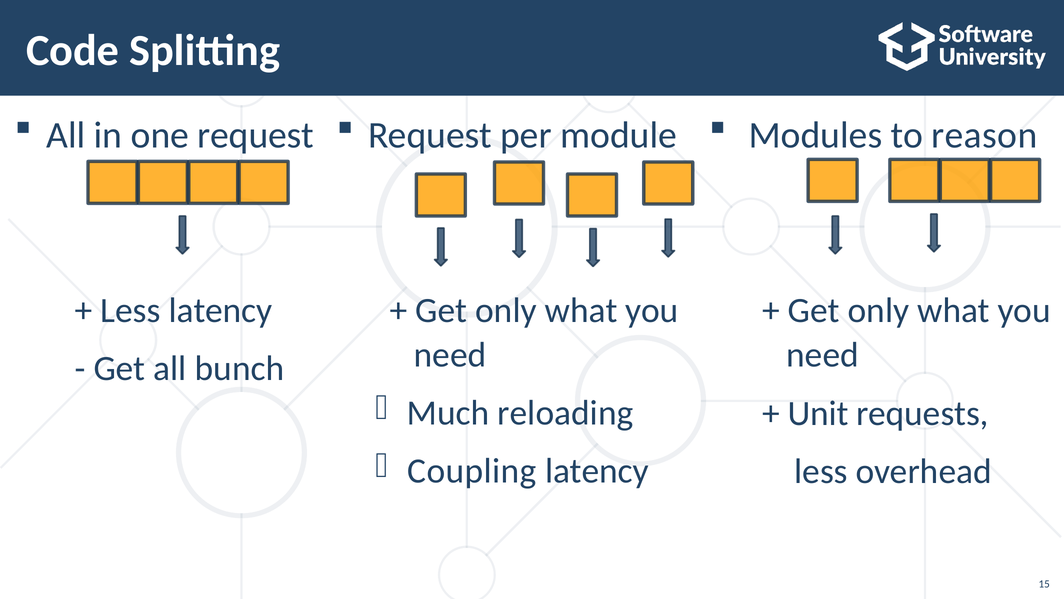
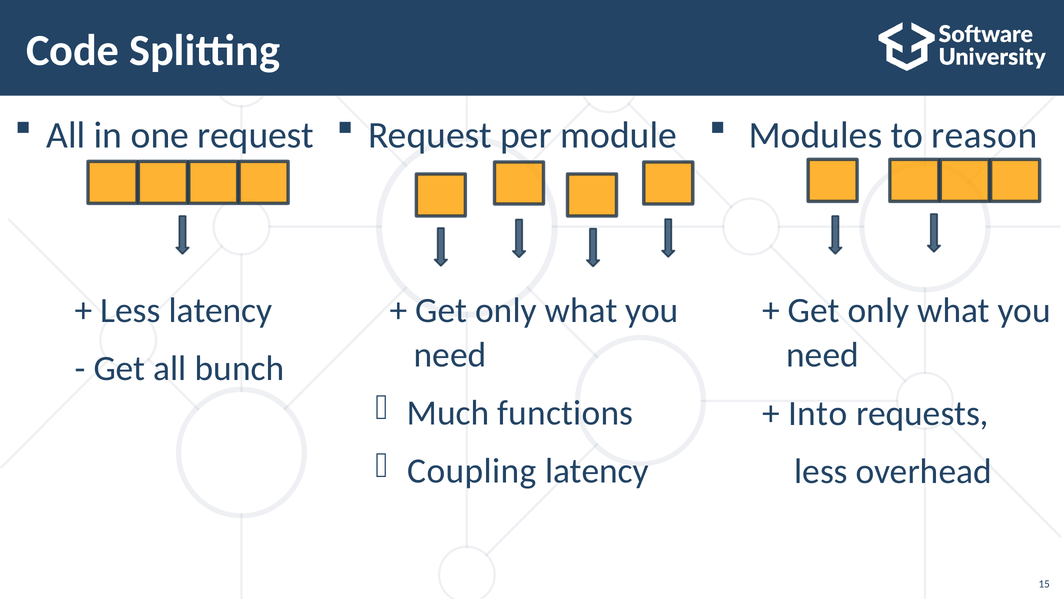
reloading: reloading -> functions
Unit: Unit -> Into
